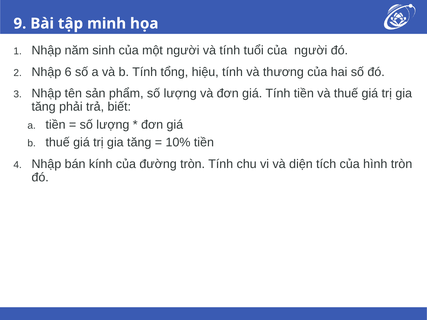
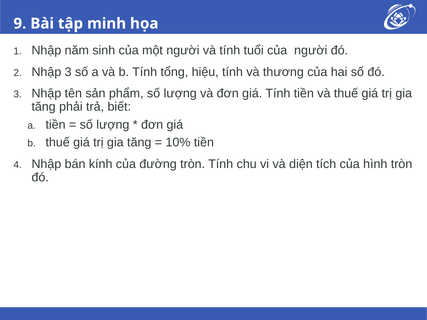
Nhập 6: 6 -> 3
